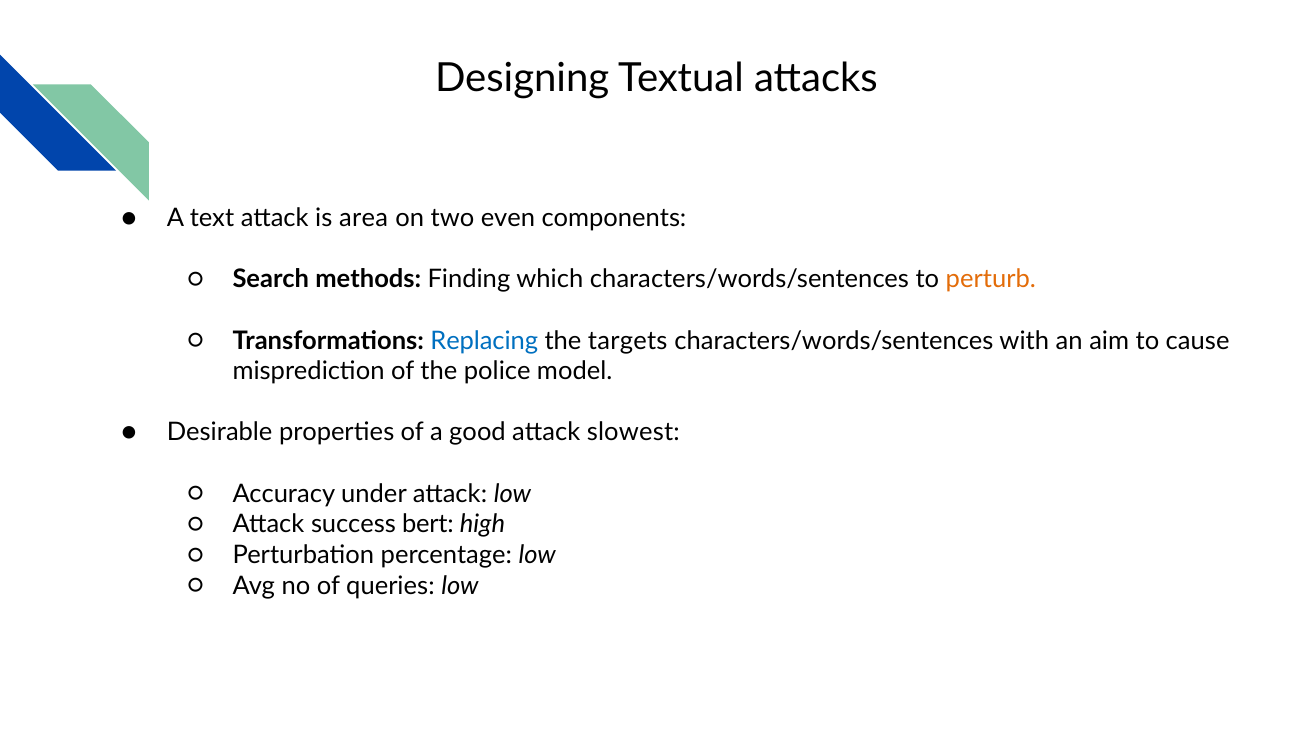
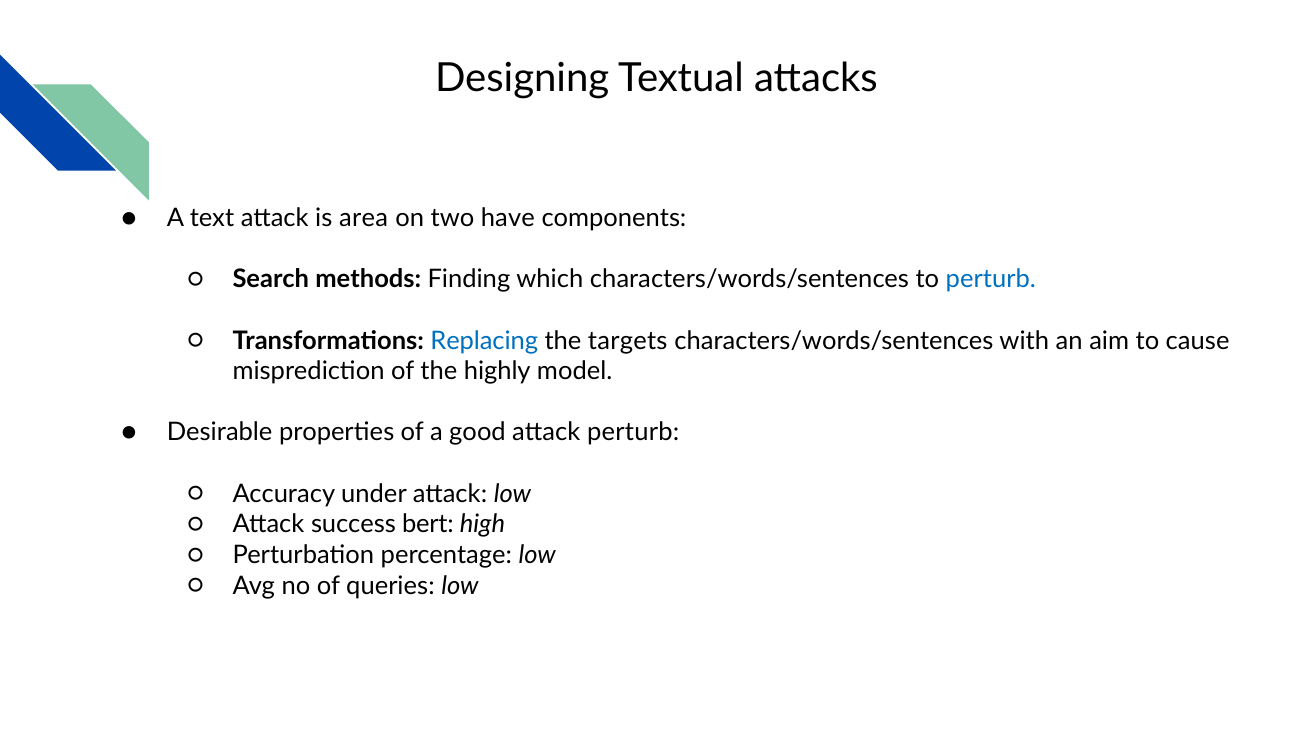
even: even -> have
perturb at (991, 280) colour: orange -> blue
police: police -> highly
attack slowest: slowest -> perturb
